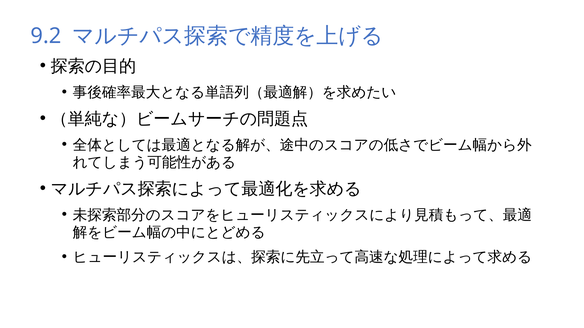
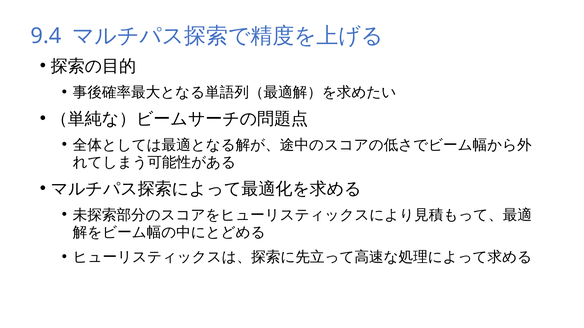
9.2: 9.2 -> 9.4
